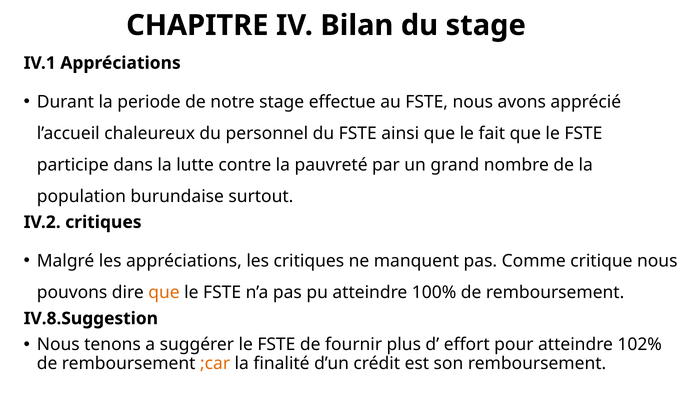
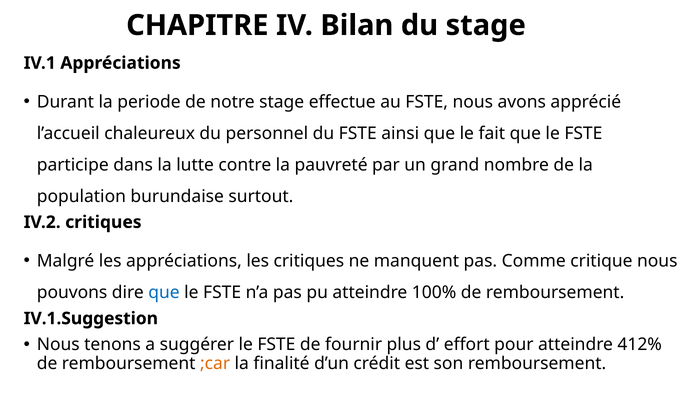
que at (164, 292) colour: orange -> blue
IV.8.Suggestion: IV.8.Suggestion -> IV.1.Suggestion
102%: 102% -> 412%
